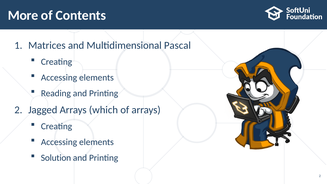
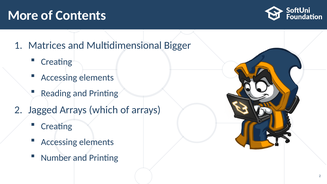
Pascal: Pascal -> Bigger
Solution: Solution -> Number
